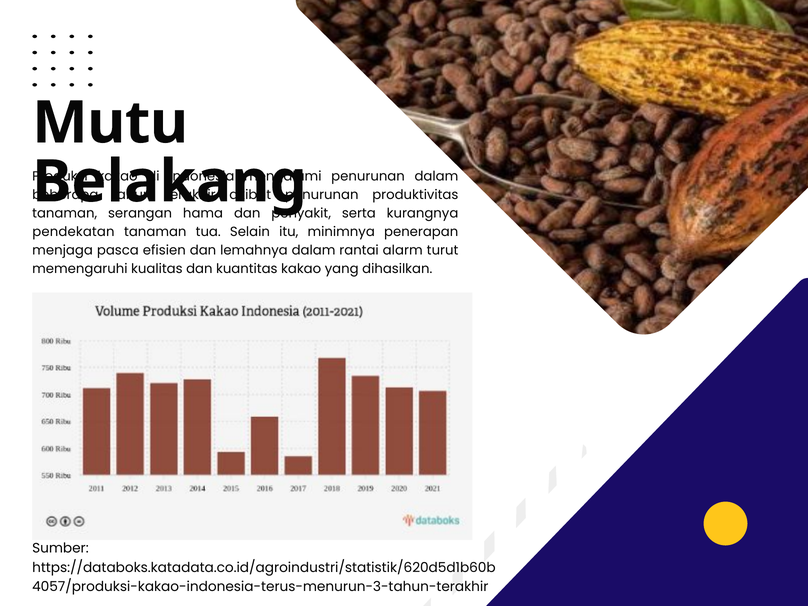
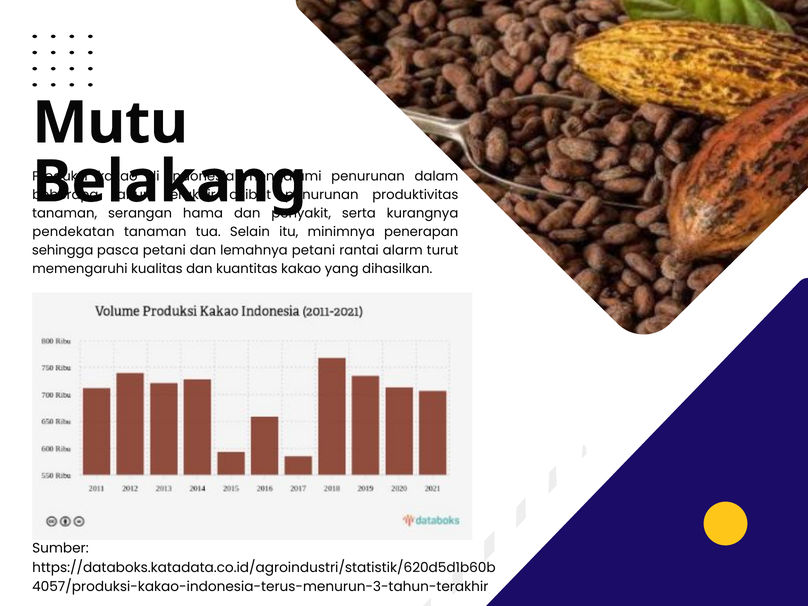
menjaga: menjaga -> sehingga
pasca efisien: efisien -> petani
lemahnya dalam: dalam -> petani
